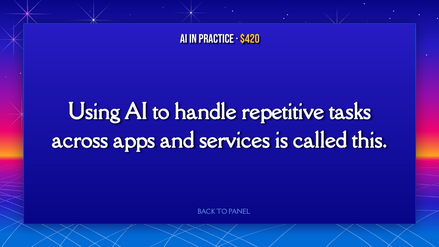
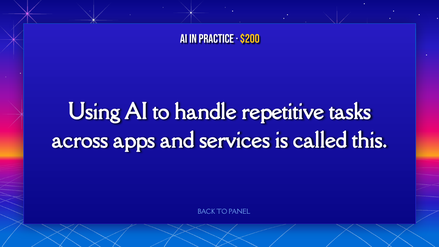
$420: $420 -> $200
